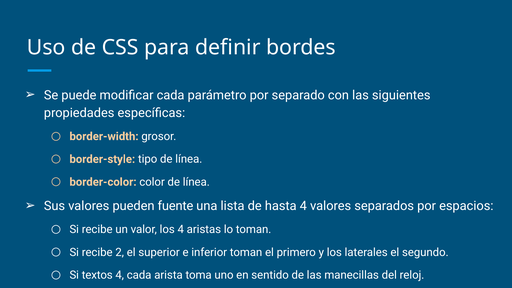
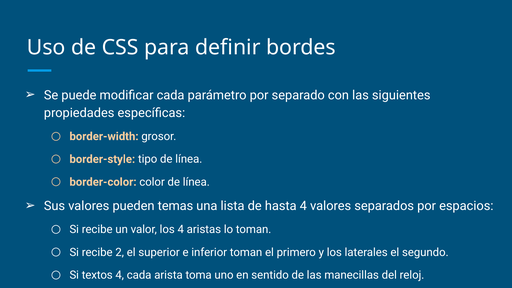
fuente: fuente -> temas
